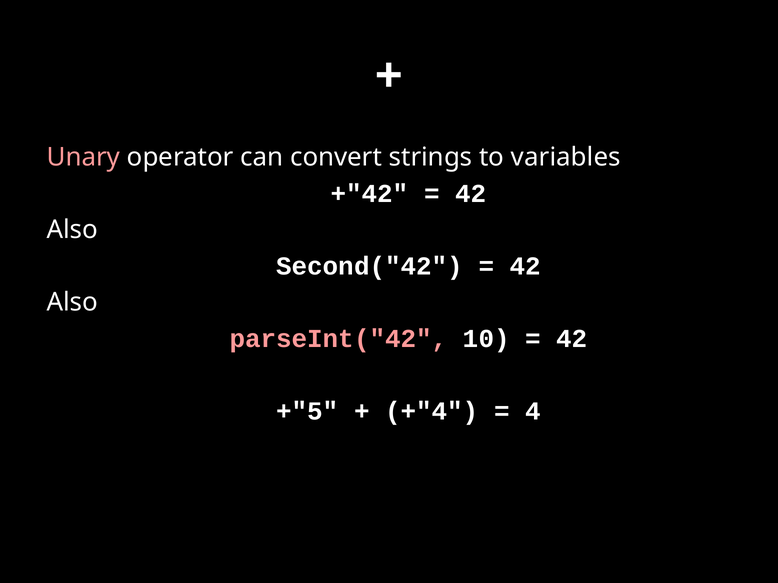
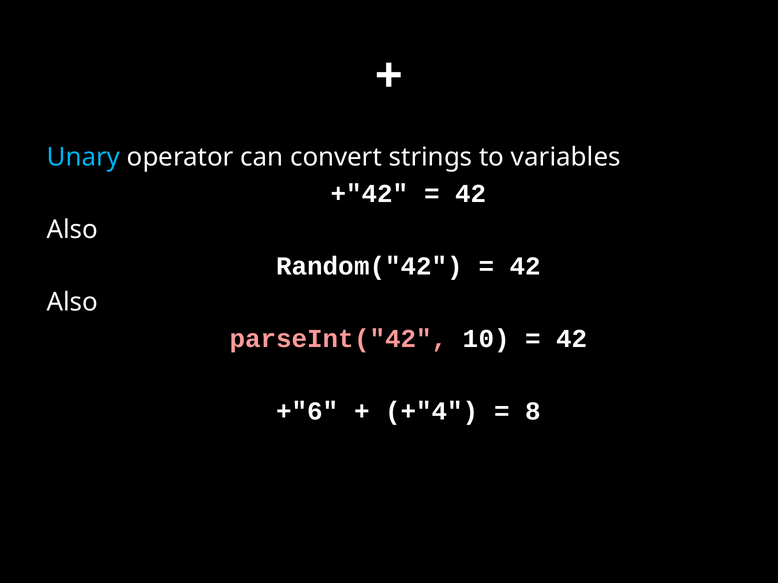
Unary colour: pink -> light blue
Second("42: Second("42 -> Random("42
+"5: +"5 -> +"6
4: 4 -> 8
